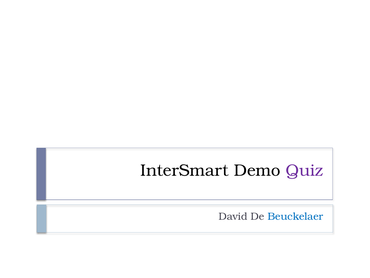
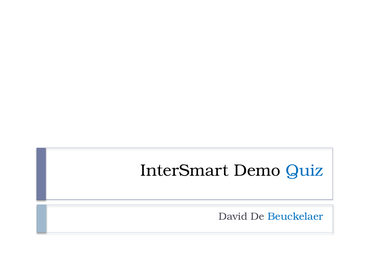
Quiz colour: purple -> blue
